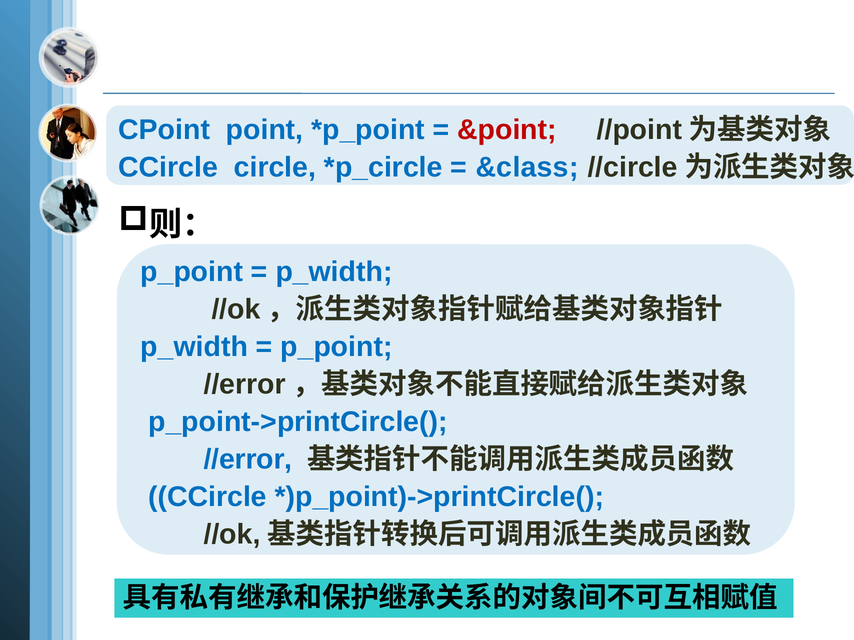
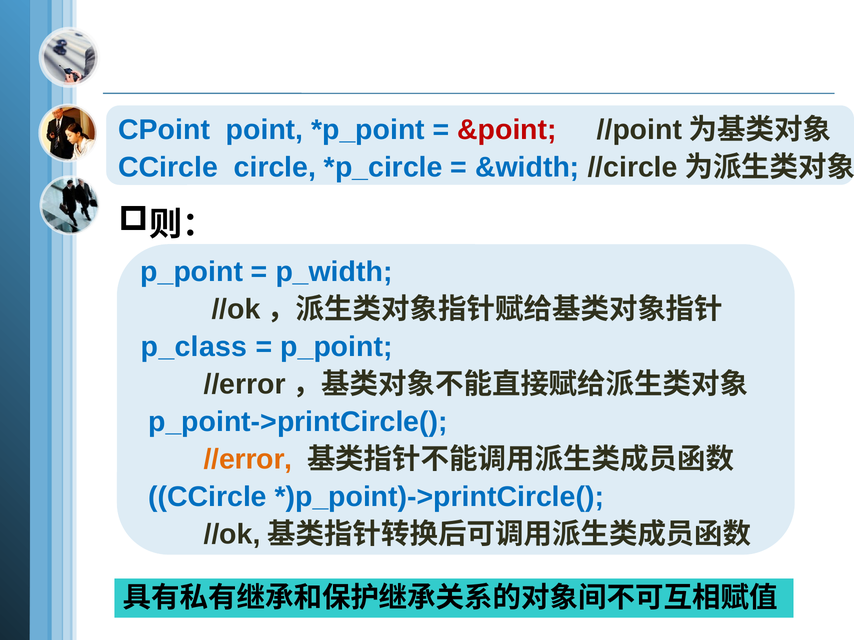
&class: &class -> &width
p_width at (194, 347): p_width -> p_class
//error colour: blue -> orange
